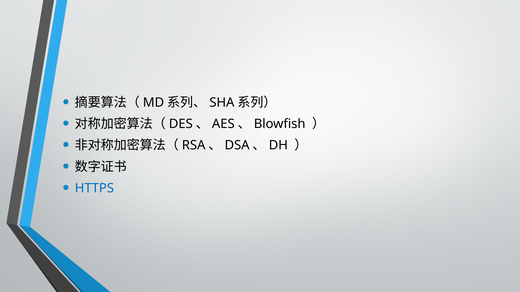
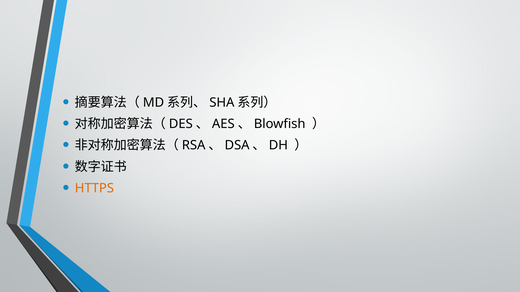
HTTPS colour: blue -> orange
